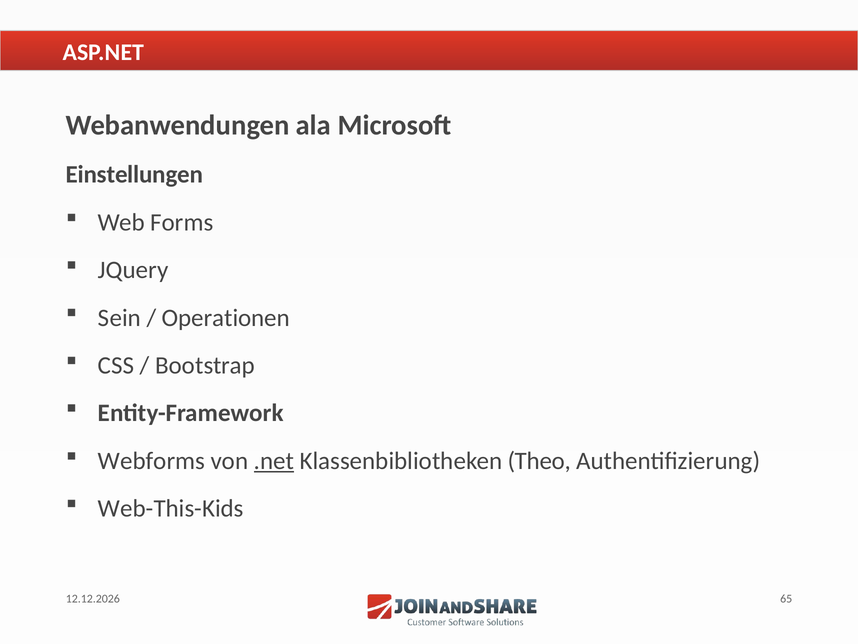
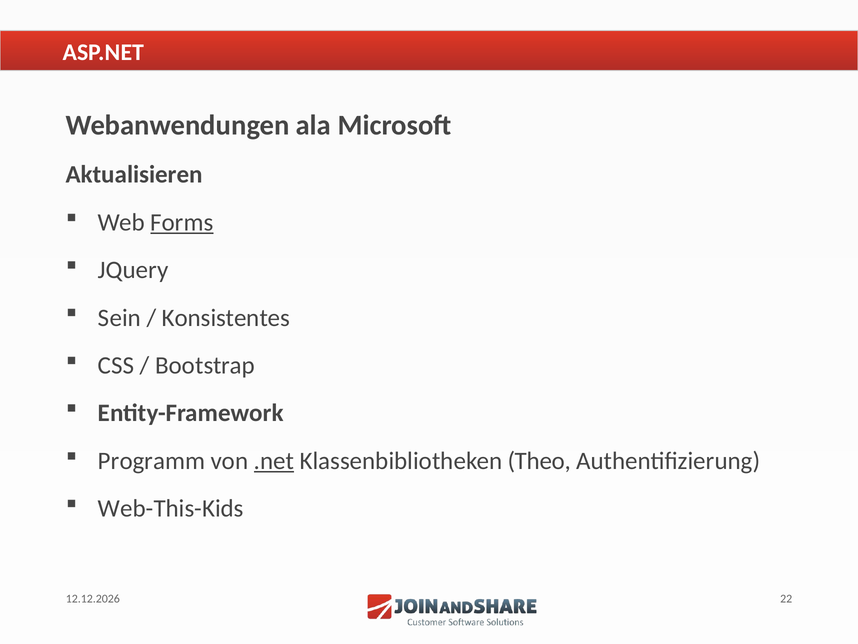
Einstellungen: Einstellungen -> Aktualisieren
Forms underline: none -> present
Operationen: Operationen -> Konsistentes
Webforms: Webforms -> Programm
65: 65 -> 22
